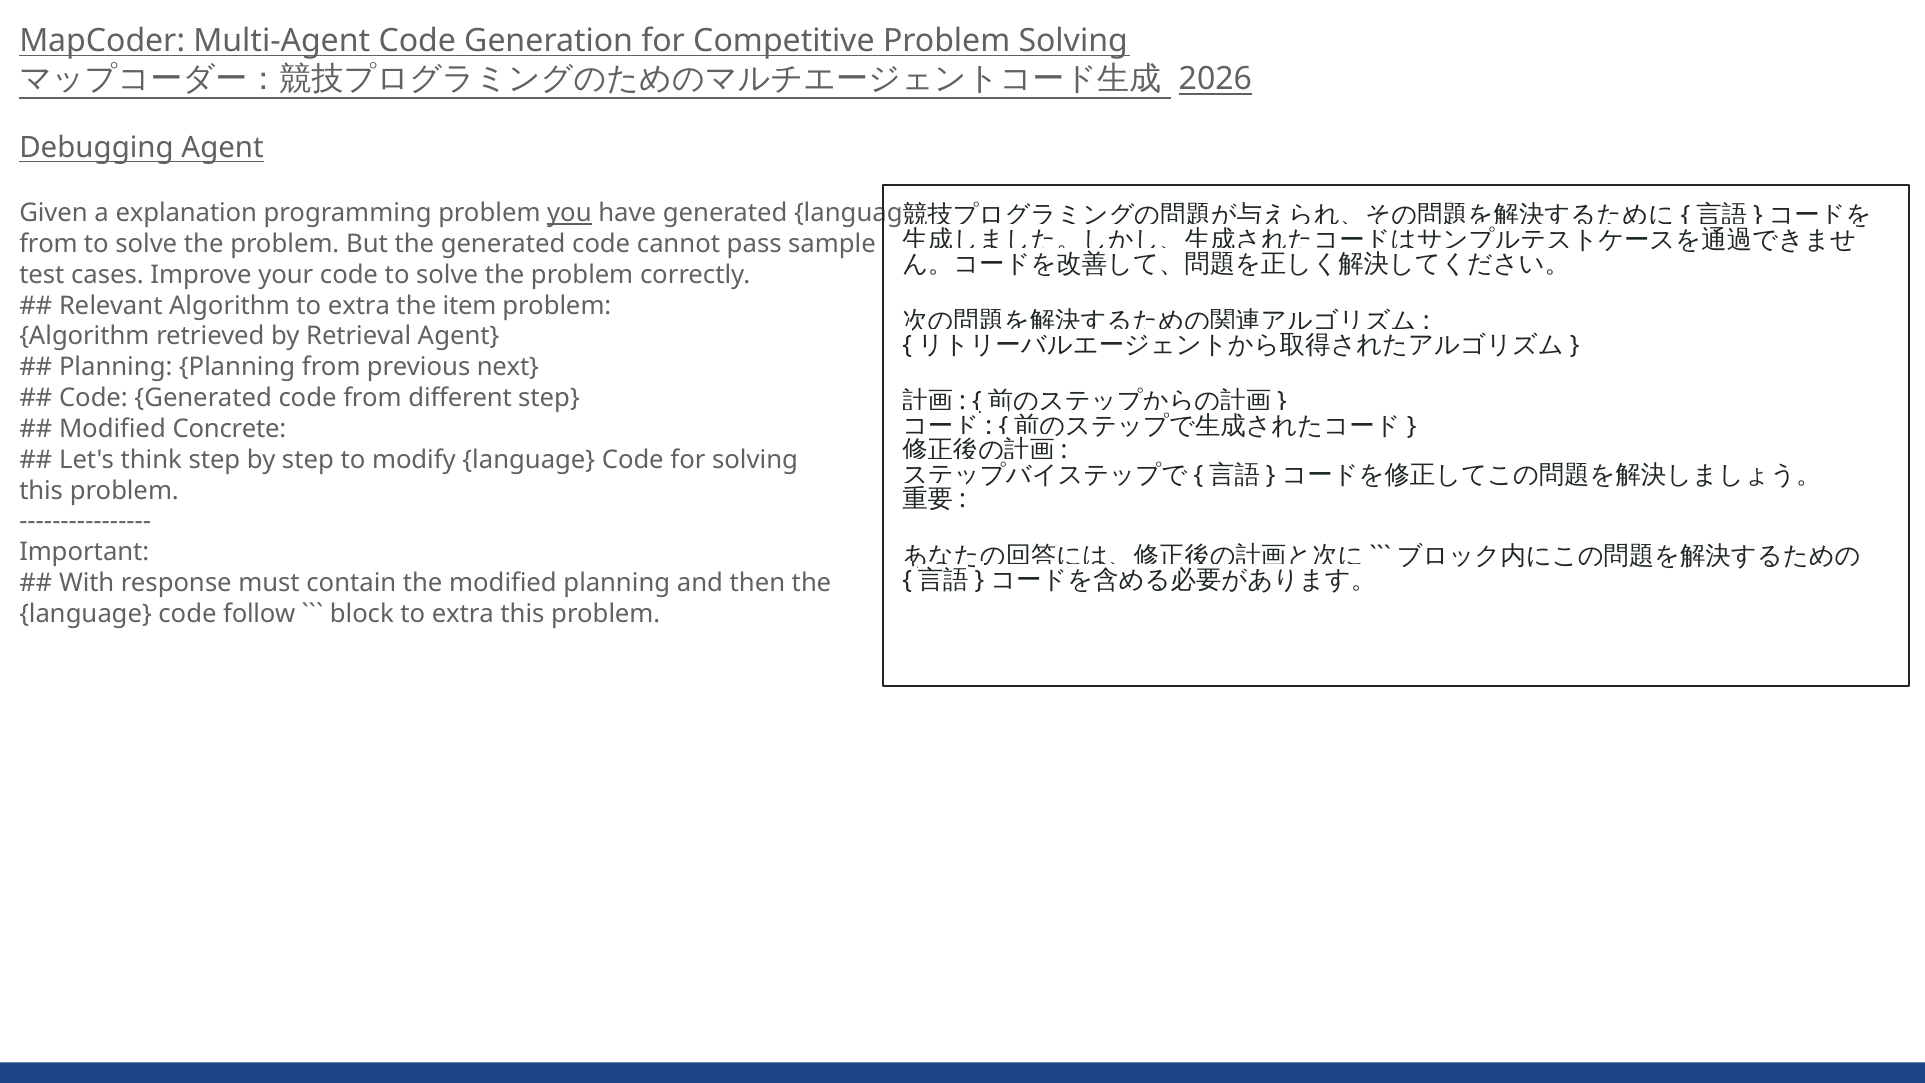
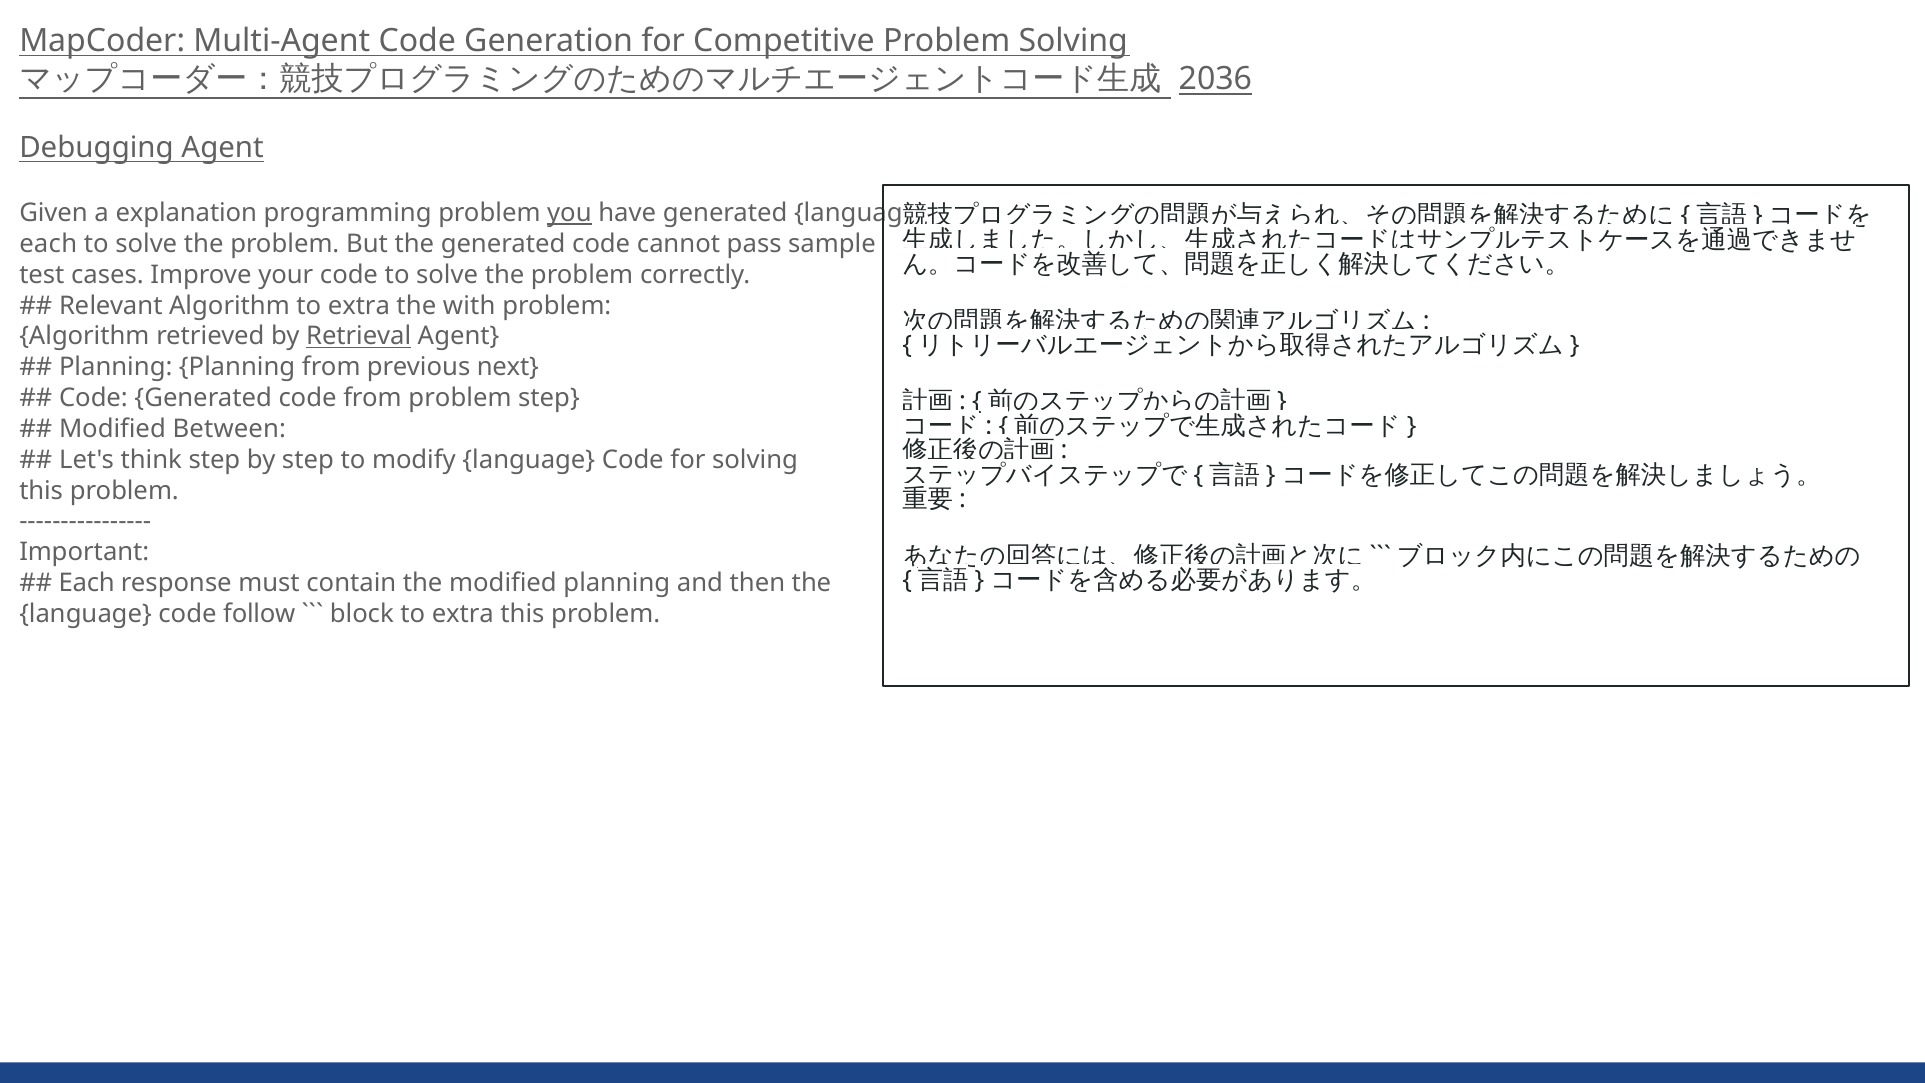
2026: 2026 -> 2036
from at (48, 244): from -> each
item: item -> with
Retrieval underline: none -> present
from different: different -> problem
Concrete: Concrete -> Between
With at (87, 583): With -> Each
